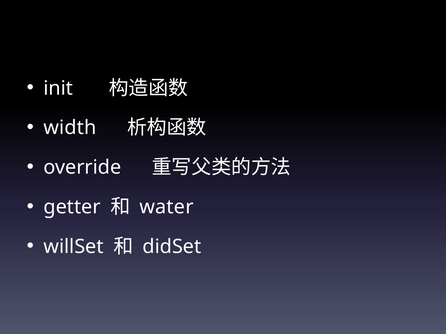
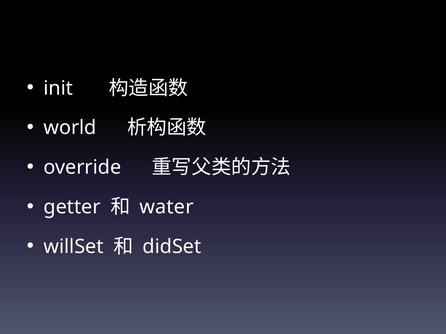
width: width -> world
